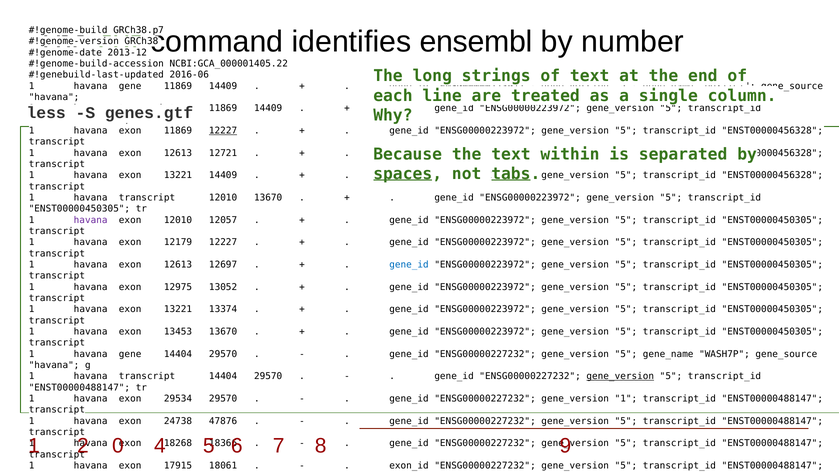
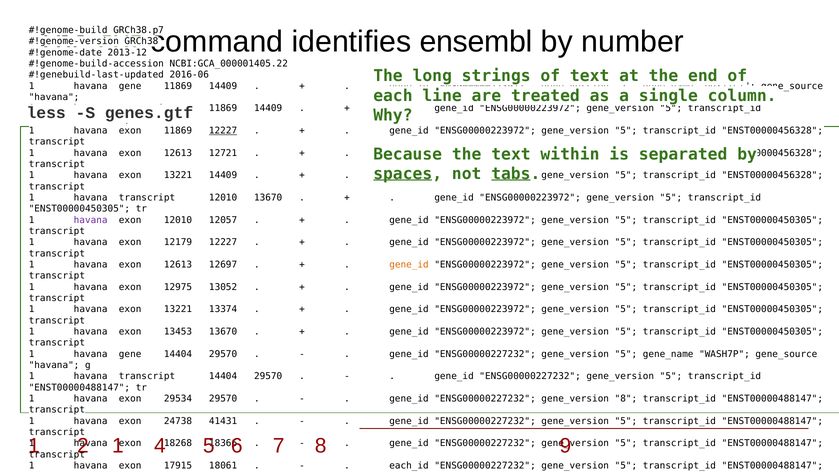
gene_id at (409, 265) colour: blue -> orange
gene_version at (620, 376) underline: present -> none
gene_version 1: 1 -> 8
47876: 47876 -> 41431
0 at (118, 446): 0 -> 1
exon_id: exon_id -> each_id
